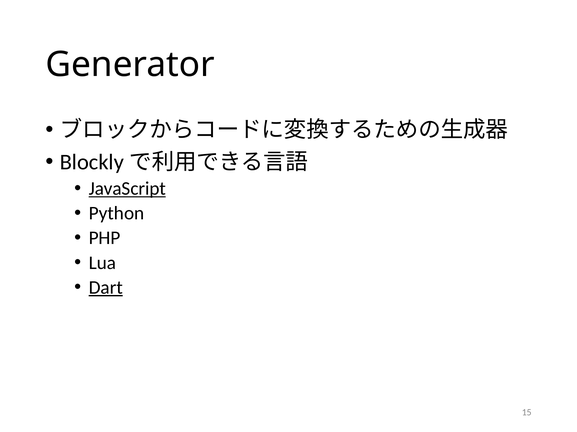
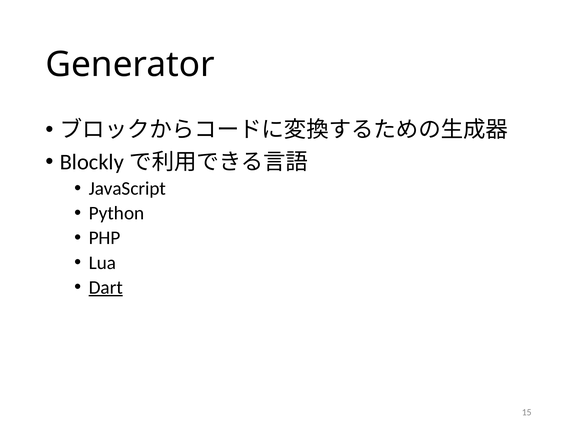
JavaScript underline: present -> none
